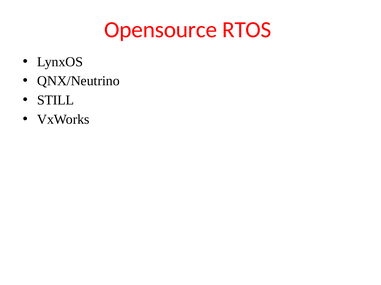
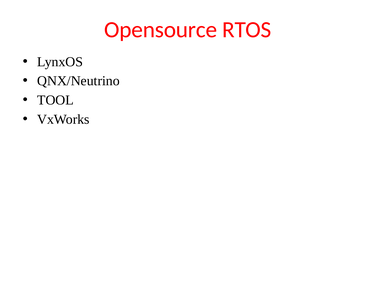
STILL: STILL -> TOOL
